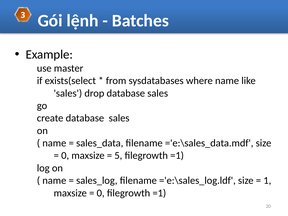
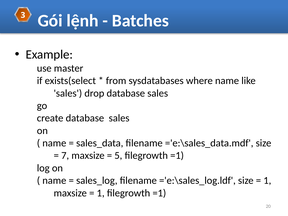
0 at (65, 156): 0 -> 7
0 at (101, 193): 0 -> 1
